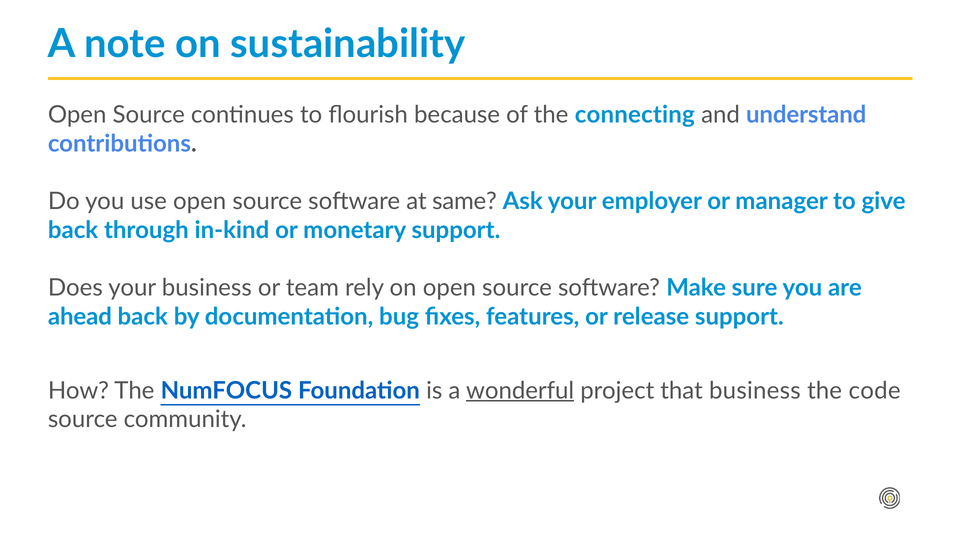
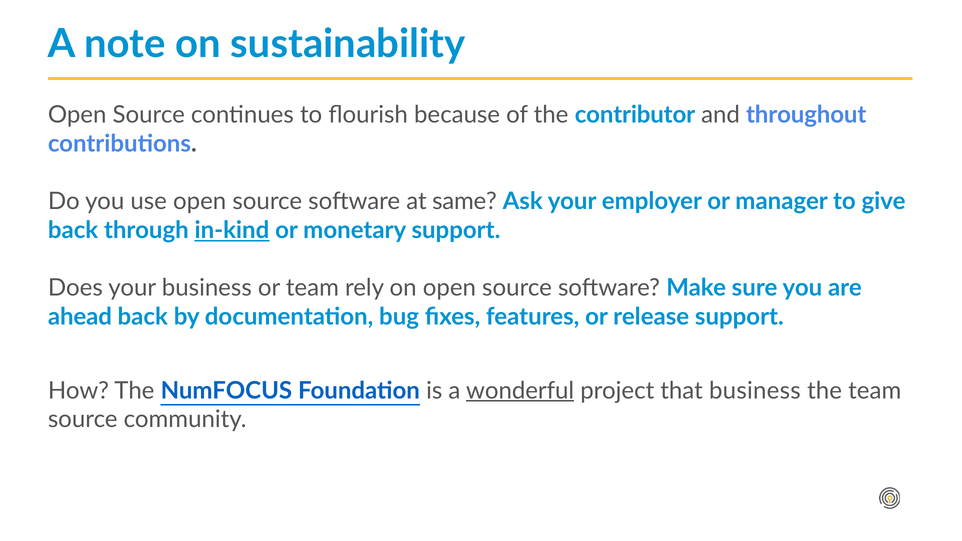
connecting: connecting -> contributor
understand: understand -> throughout
in-kind underline: none -> present
the code: code -> team
